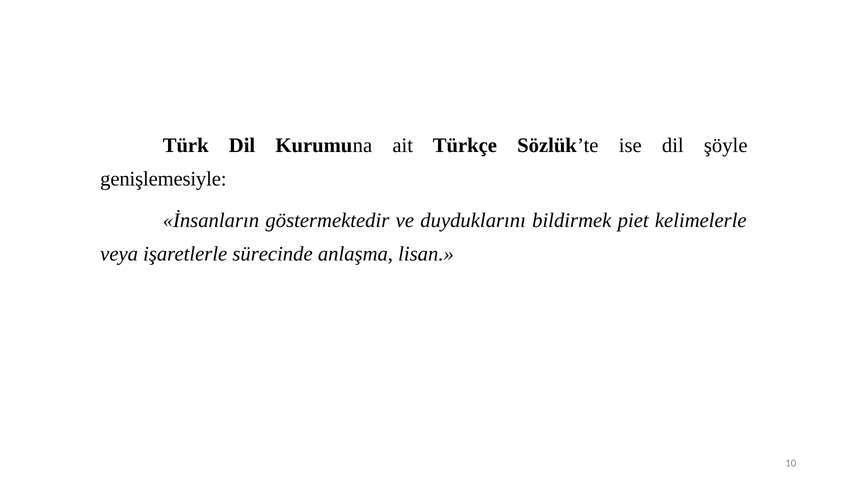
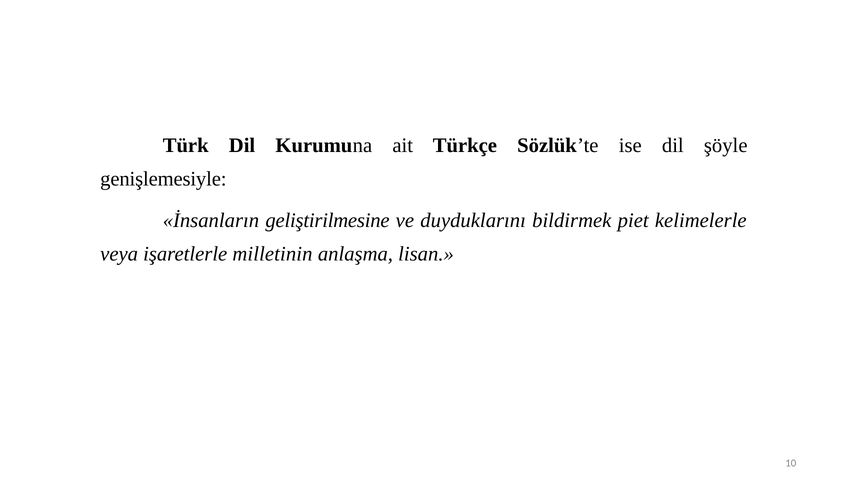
göstermektedir: göstermektedir -> geliştirilmesine
sürecinde: sürecinde -> milletinin
